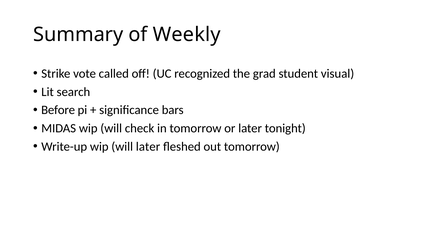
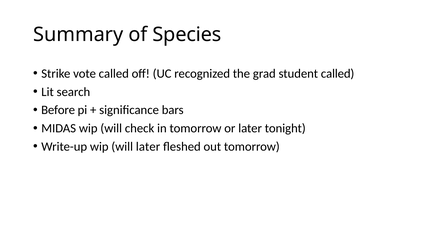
Weekly: Weekly -> Species
student visual: visual -> called
